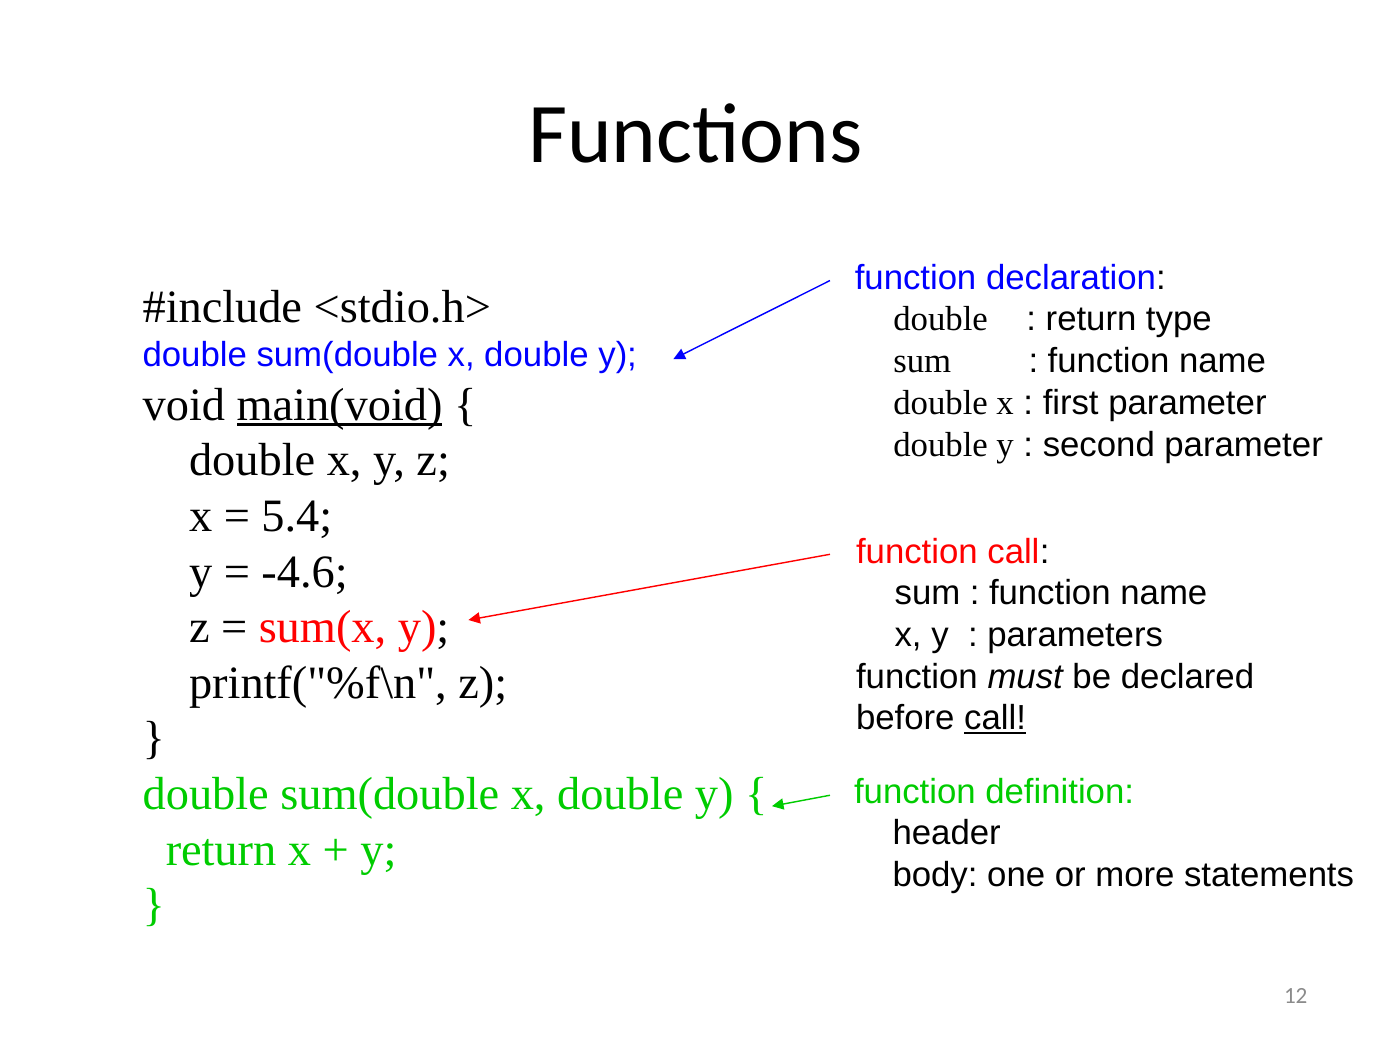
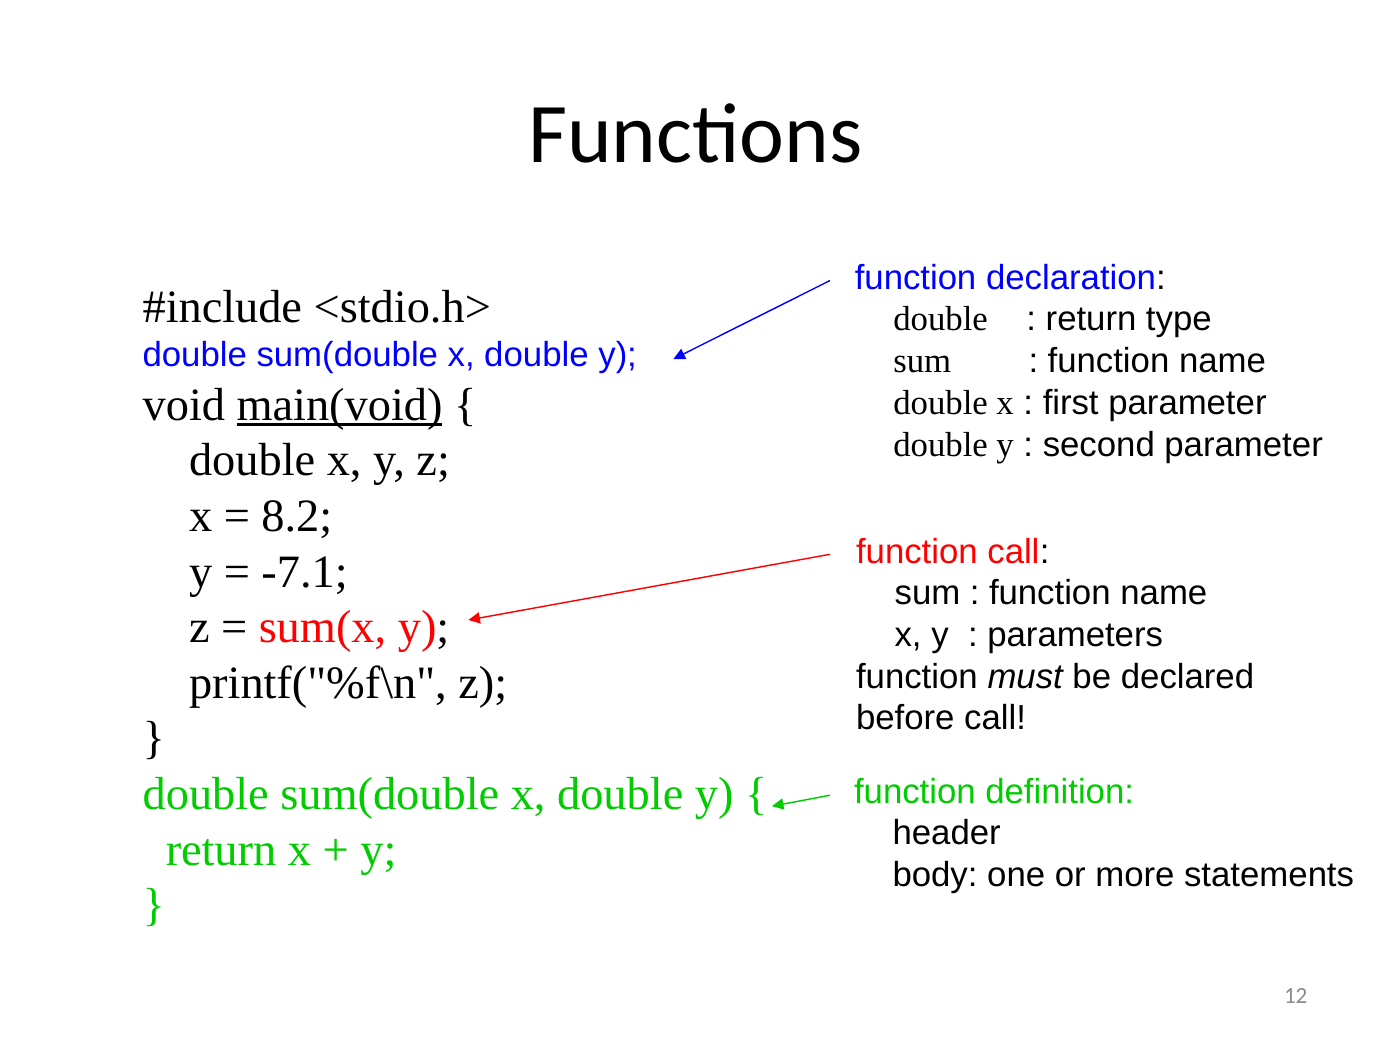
5.4: 5.4 -> 8.2
-4.6: -4.6 -> -7.1
call at (995, 719) underline: present -> none
